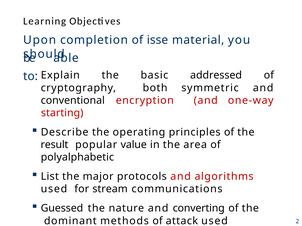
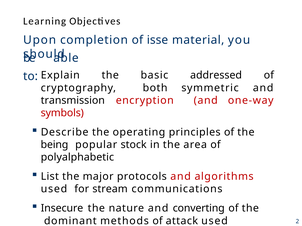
conventional: conventional -> transmission
starting: starting -> symbols
result: result -> being
value: value -> stock
Guessed: Guessed -> Insecure
